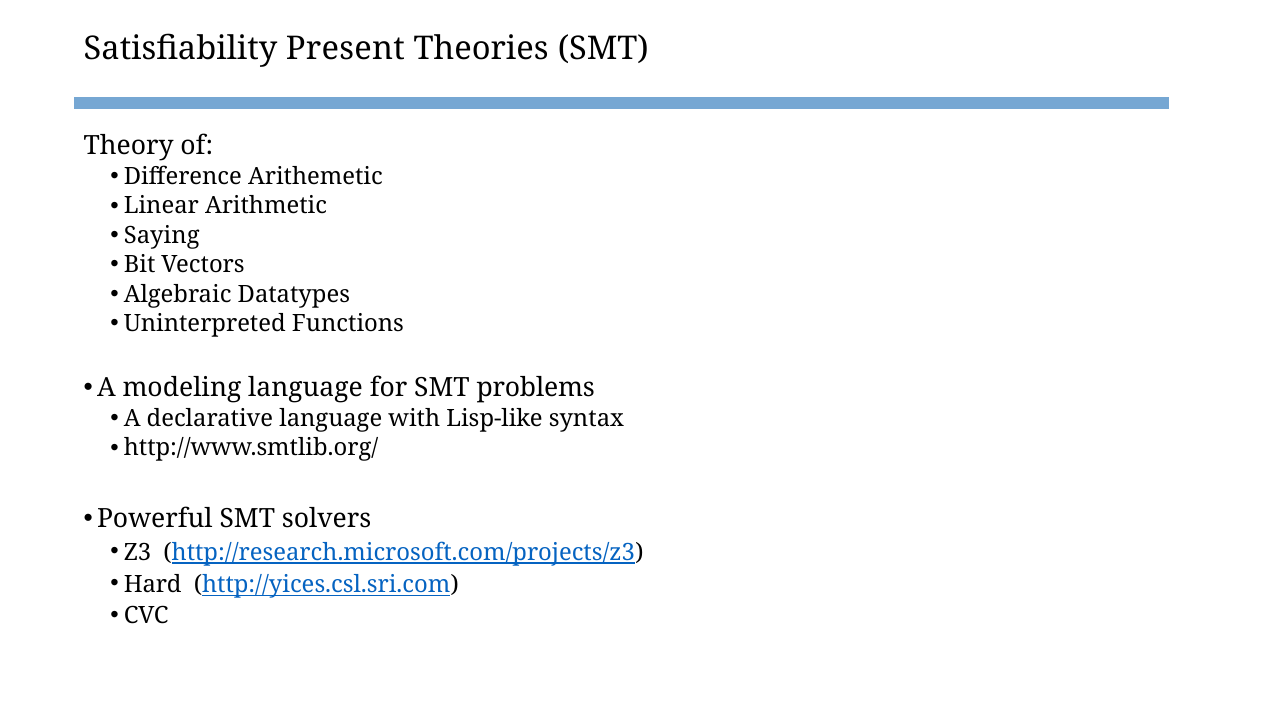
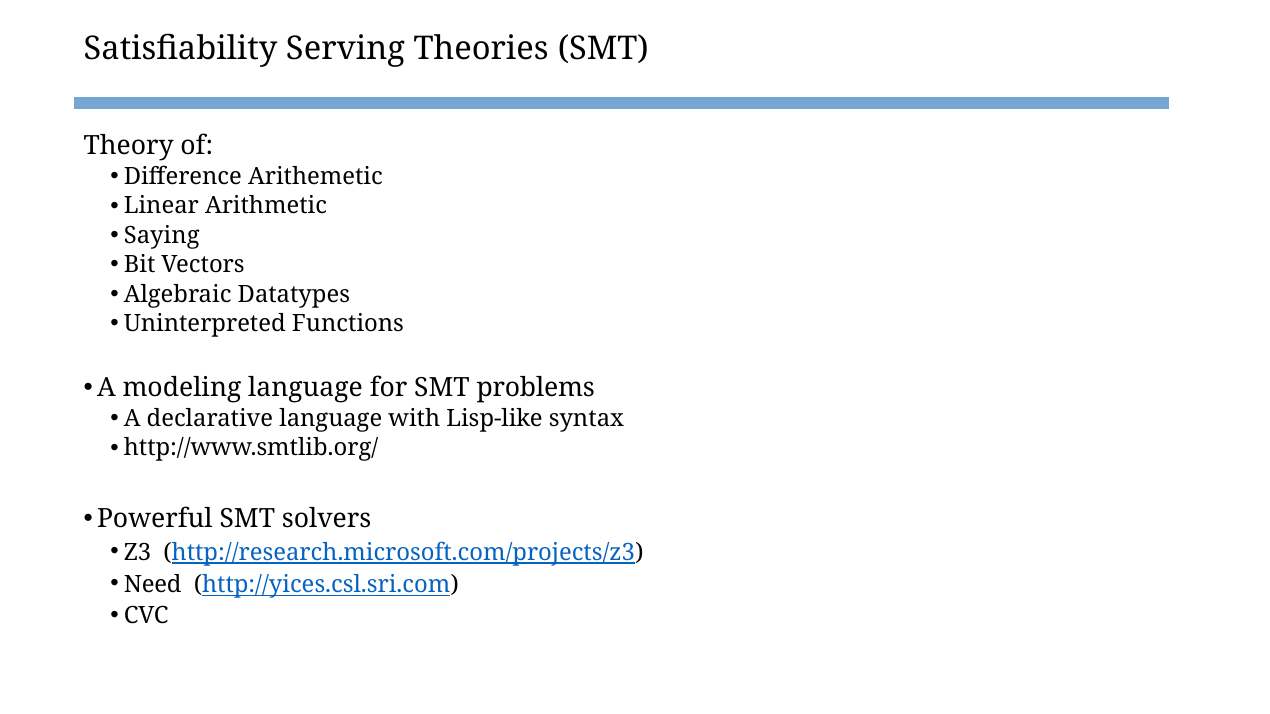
Present: Present -> Serving
Hard: Hard -> Need
